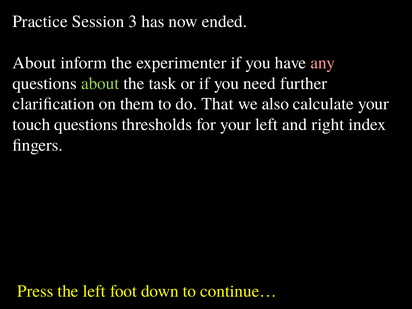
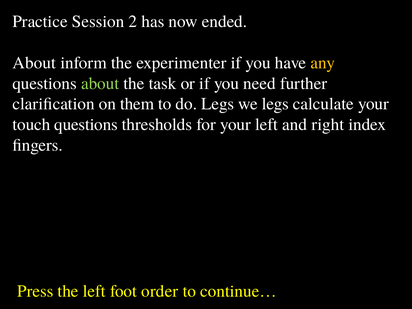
3: 3 -> 2
any colour: pink -> yellow
do That: That -> Legs
we also: also -> legs
down: down -> order
